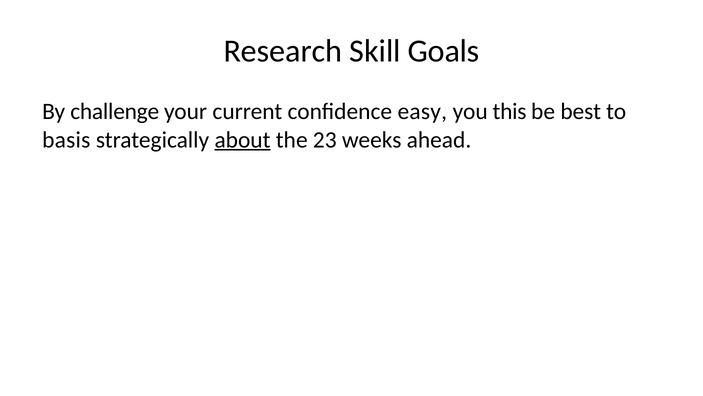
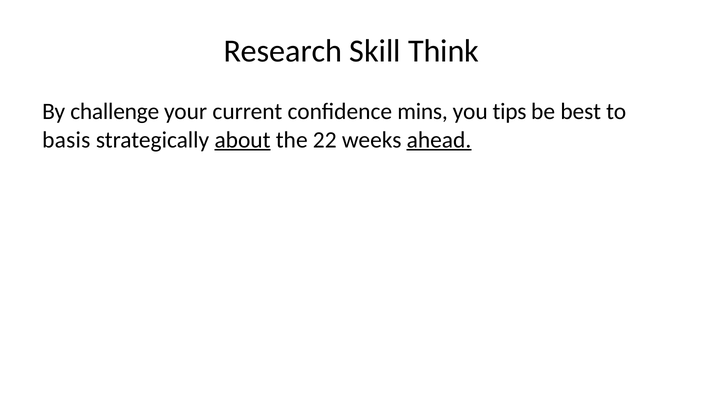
Goals: Goals -> Think
easy: easy -> mins
this: this -> tips
23: 23 -> 22
ahead underline: none -> present
